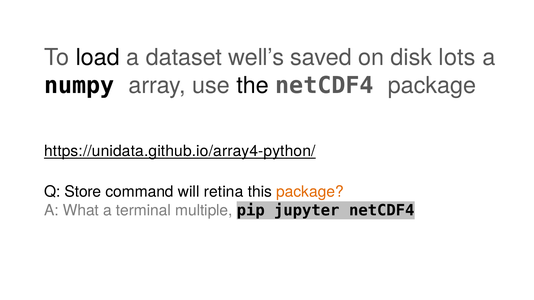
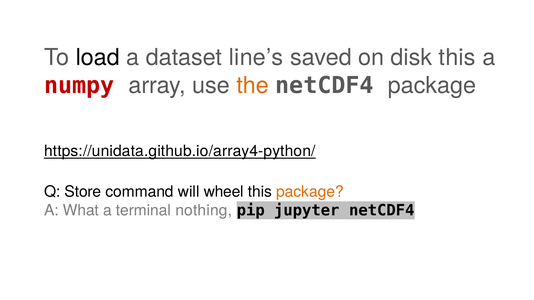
well’s: well’s -> line’s
disk lots: lots -> this
numpy colour: black -> red
the colour: black -> orange
retina: retina -> wheel
multiple: multiple -> nothing
